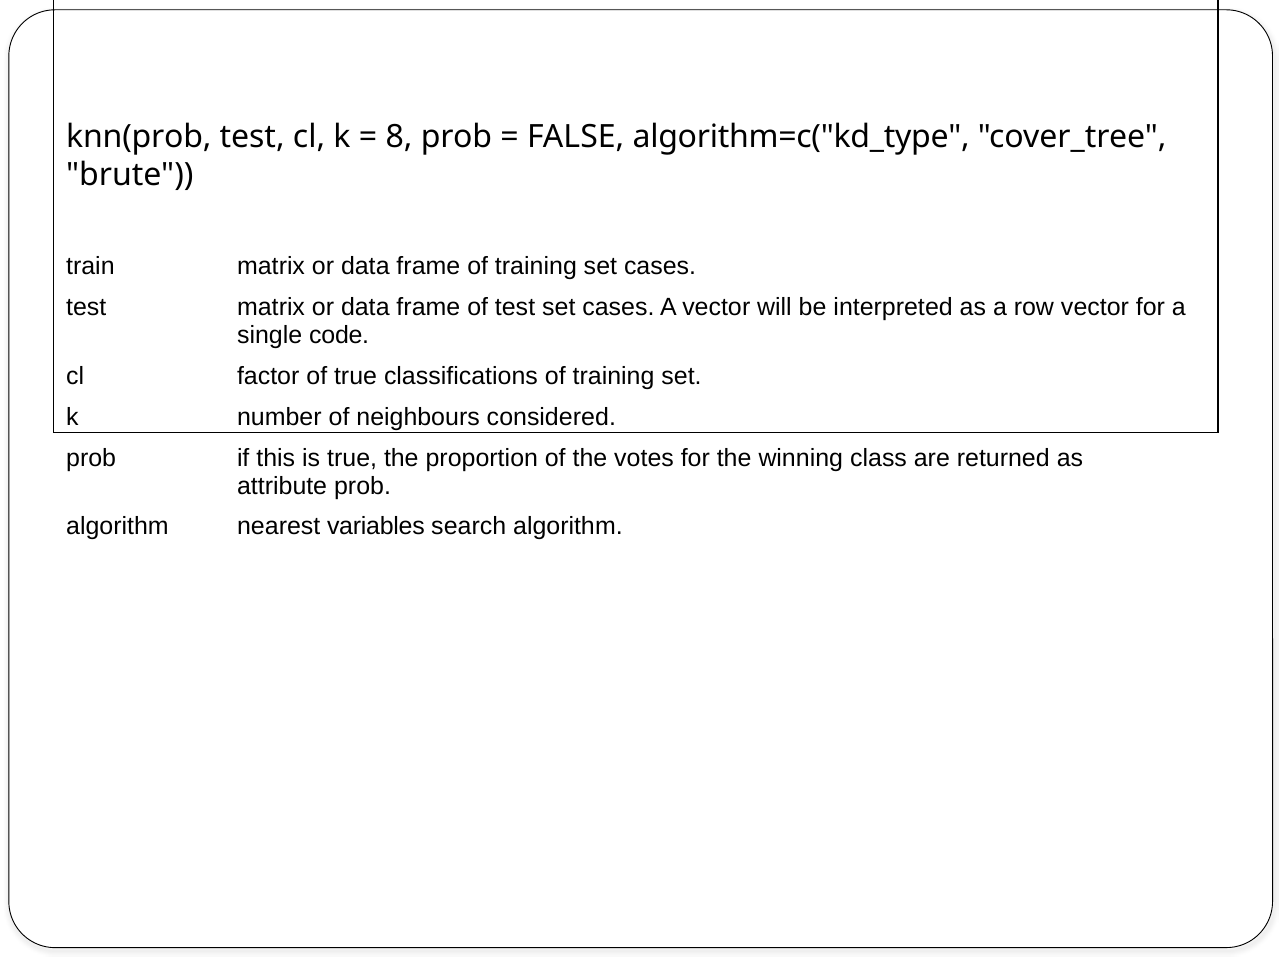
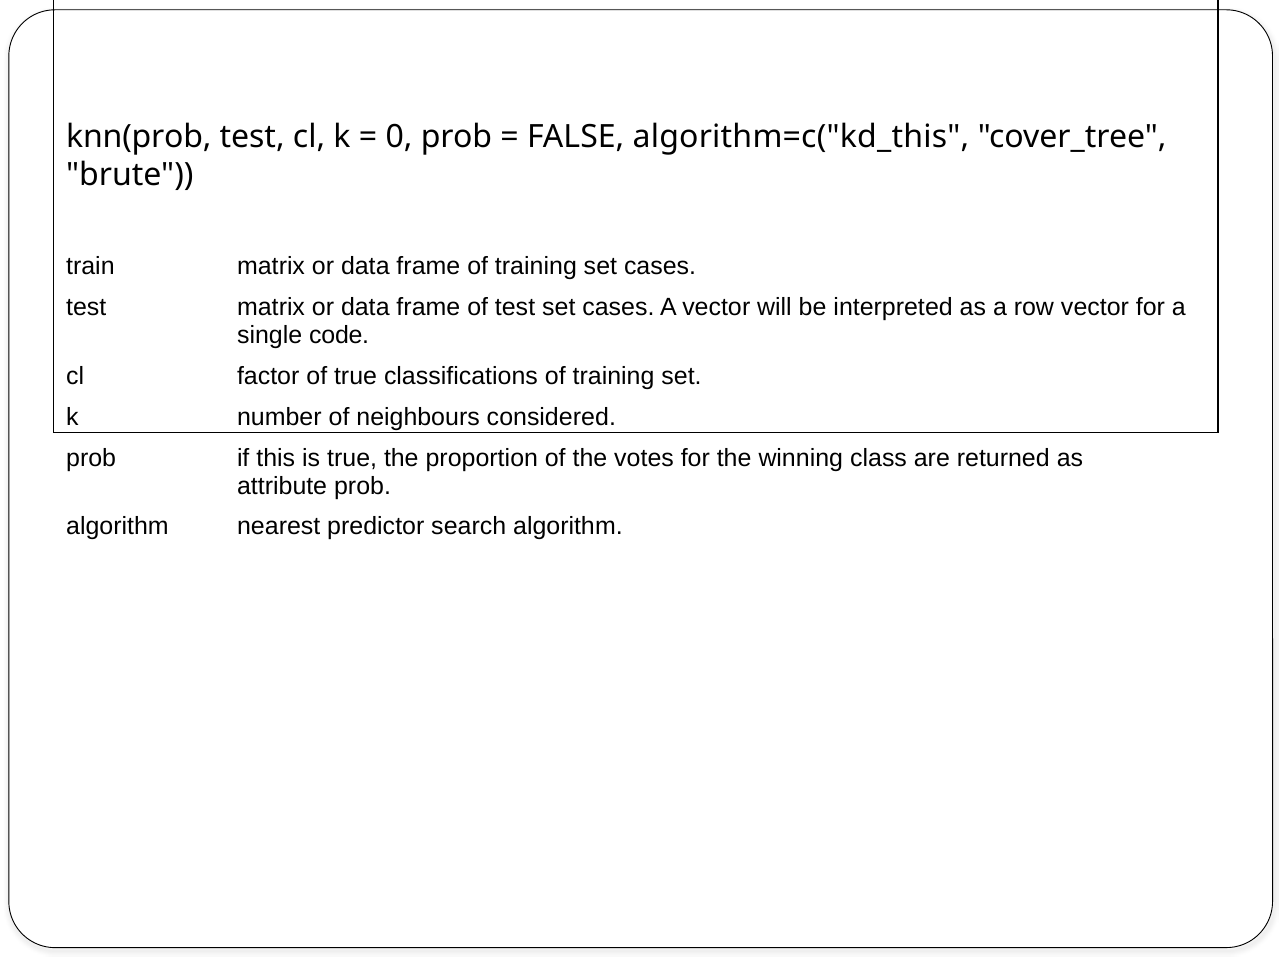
8: 8 -> 0
algorithm=c("kd_type: algorithm=c("kd_type -> algorithm=c("kd_this
variables: variables -> predictor
